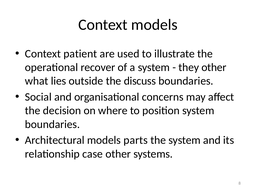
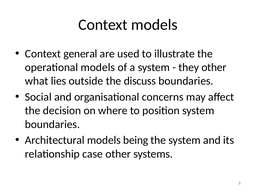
patient: patient -> general
operational recover: recover -> models
parts: parts -> being
